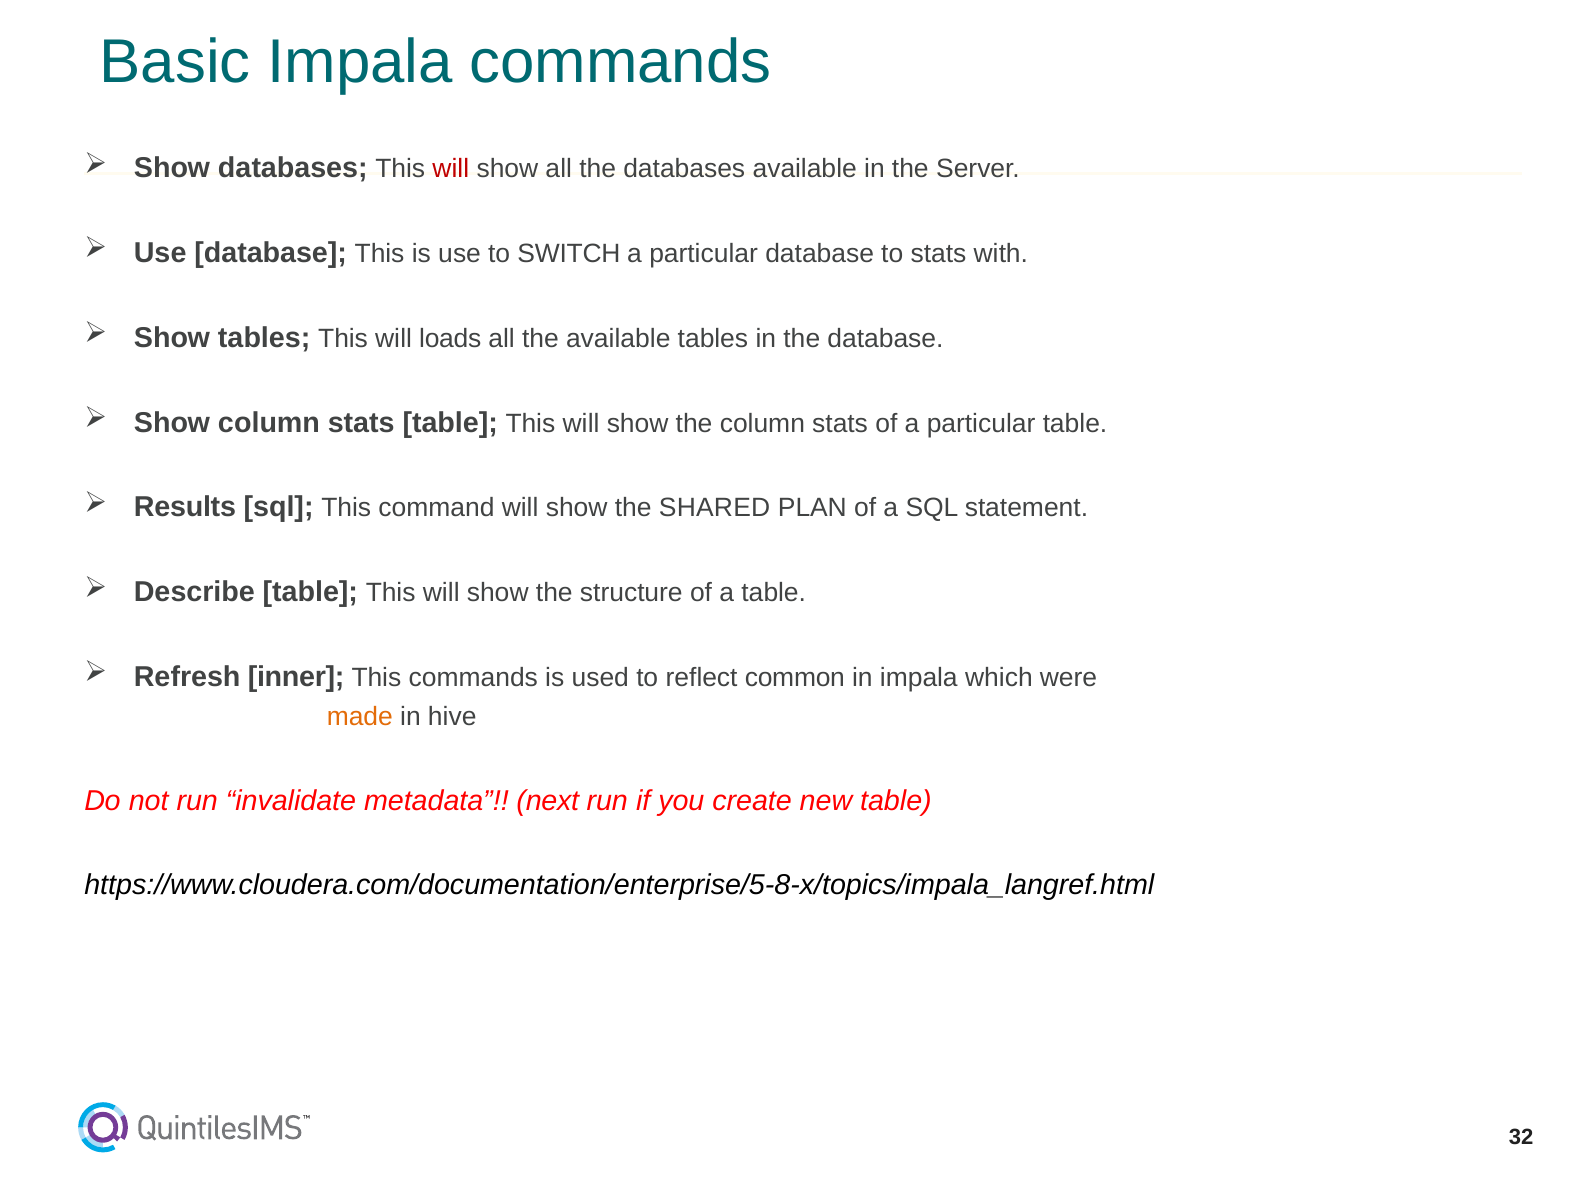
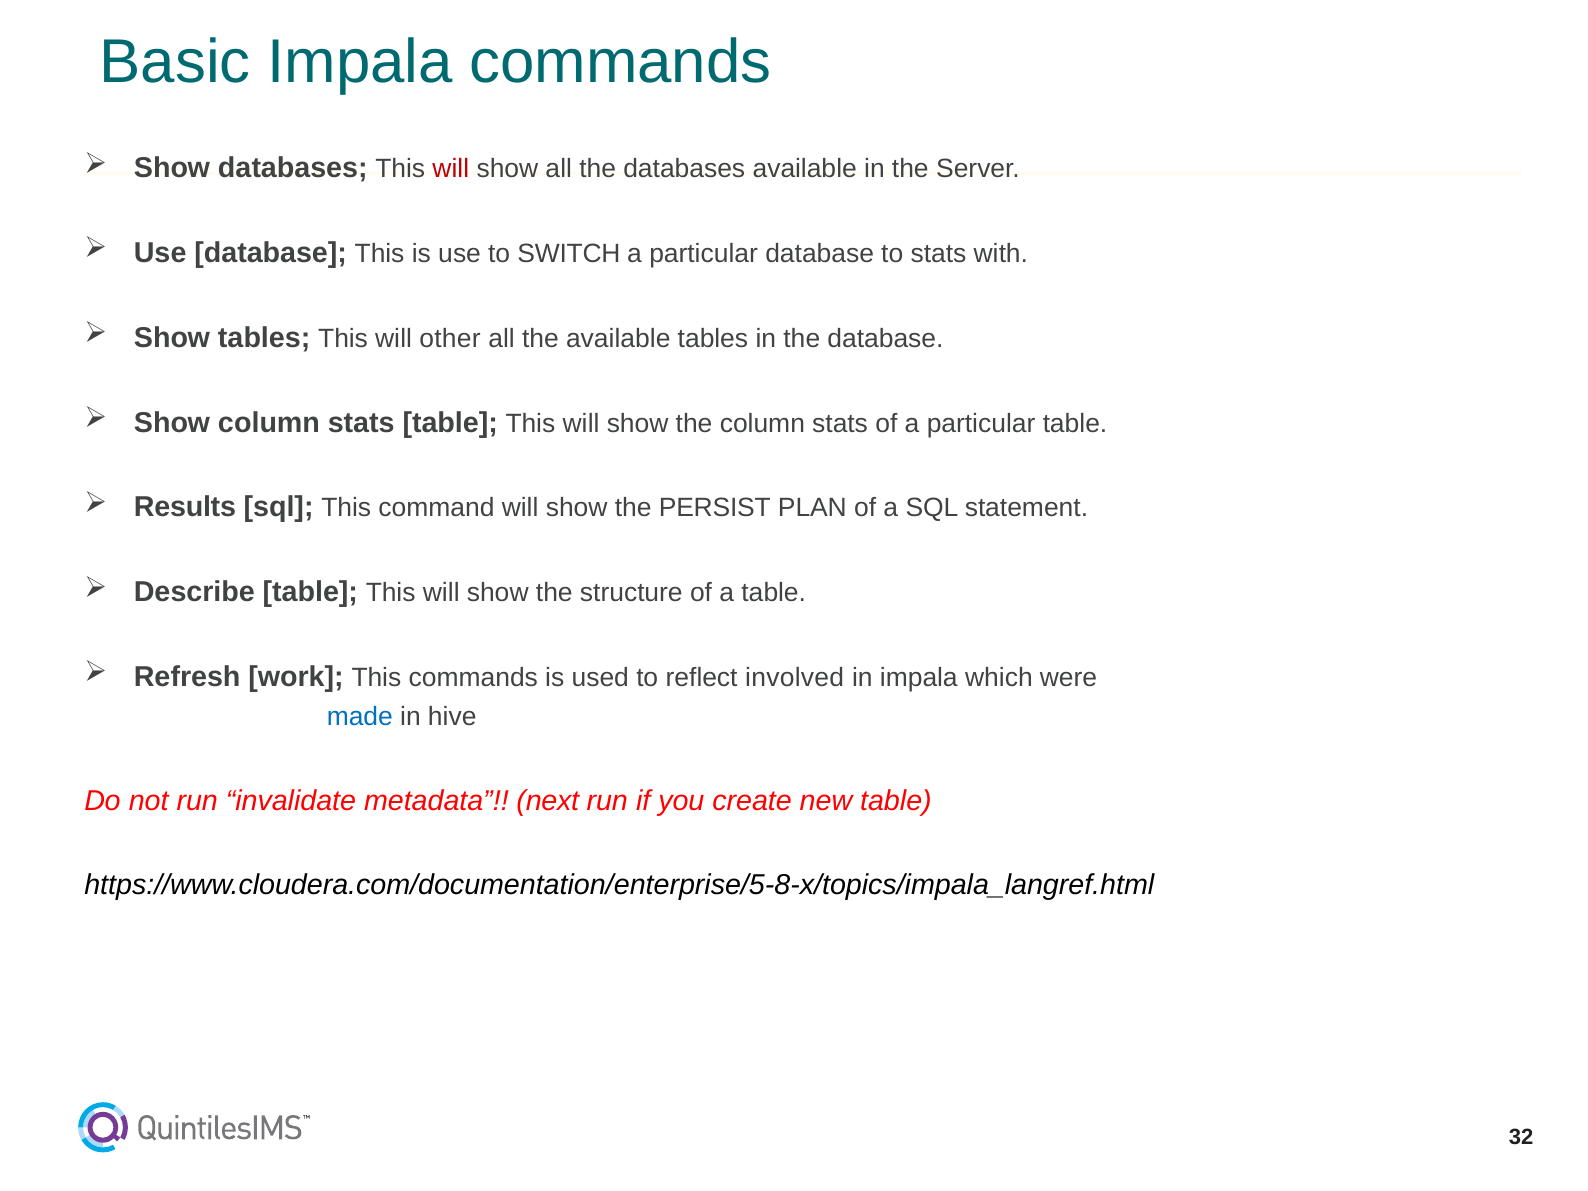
loads: loads -> other
SHARED: SHARED -> PERSIST
inner: inner -> work
common: common -> involved
made colour: orange -> blue
